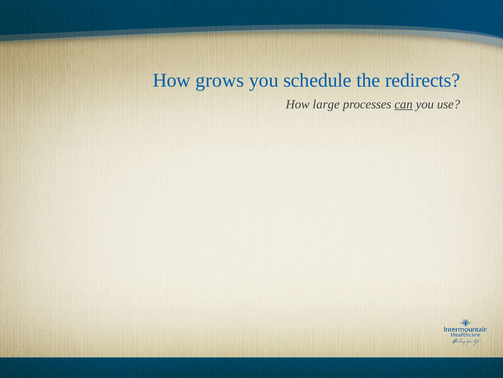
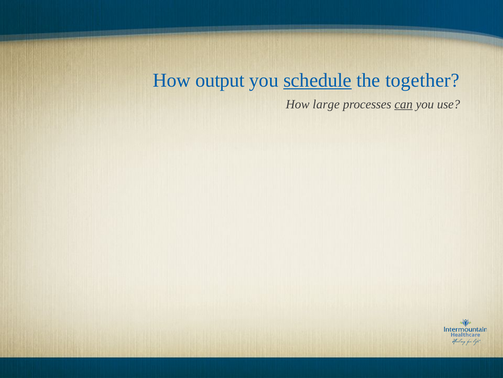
grows: grows -> output
schedule underline: none -> present
redirects: redirects -> together
